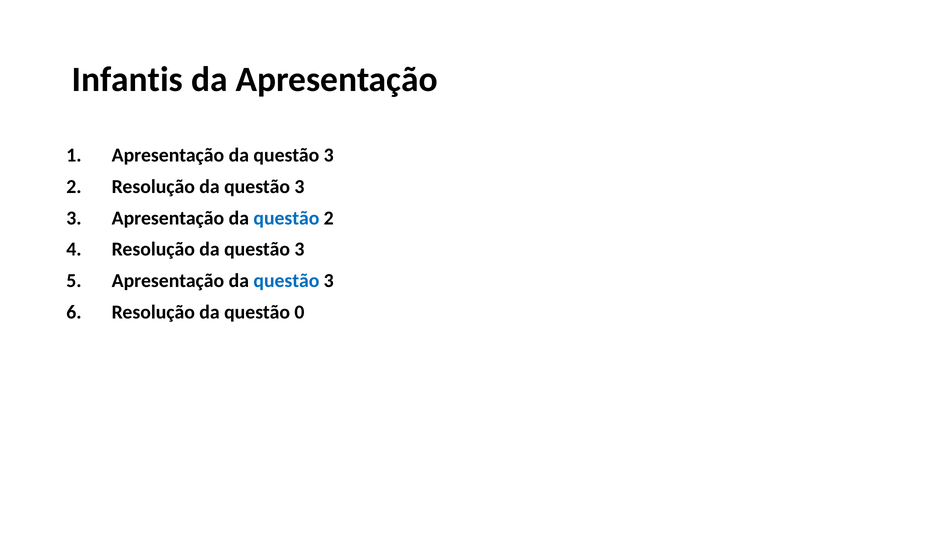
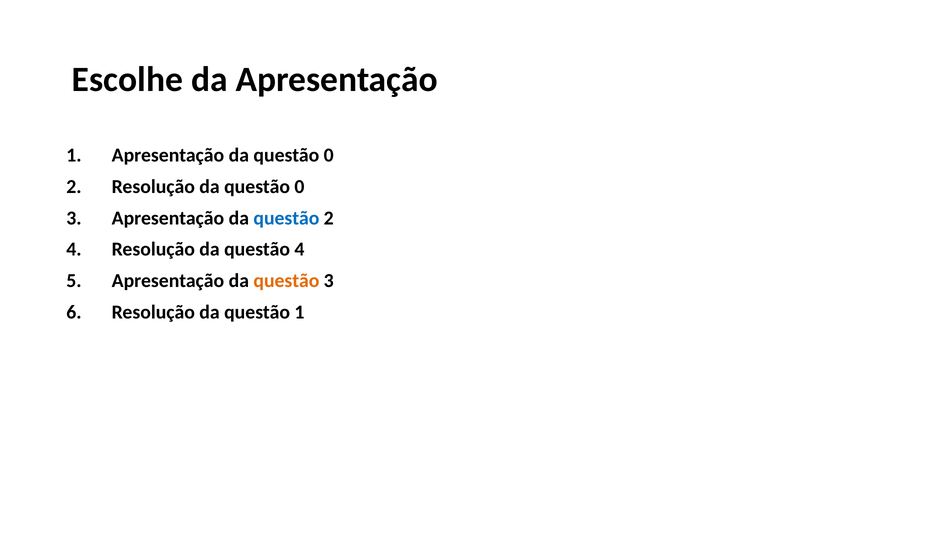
Infantis: Infantis -> Escolhe
3 at (329, 155): 3 -> 0
3 at (299, 187): 3 -> 0
3 at (299, 249): 3 -> 4
questão at (286, 281) colour: blue -> orange
questão 0: 0 -> 1
